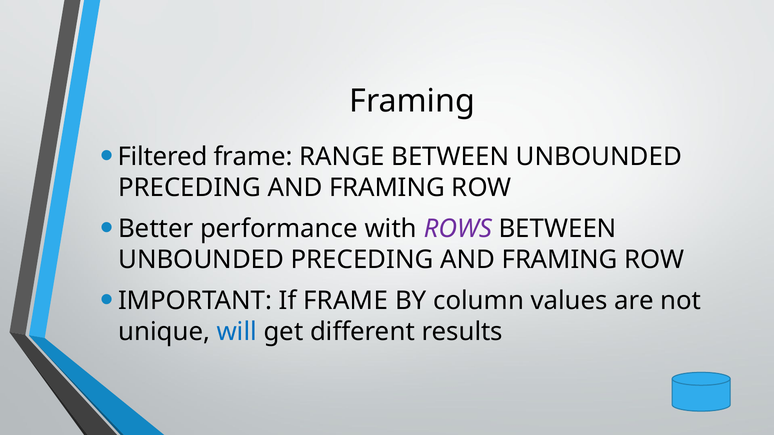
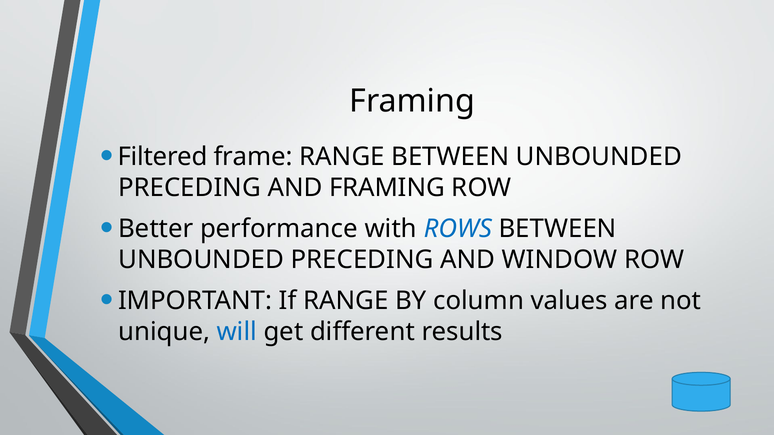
ROWS colour: purple -> blue
FRAMING at (560, 260): FRAMING -> WINDOW
If FRAME: FRAME -> RANGE
